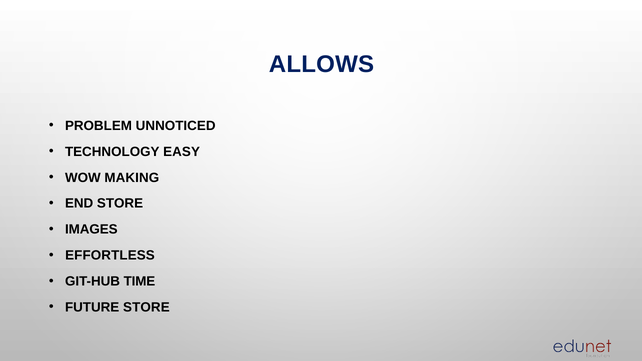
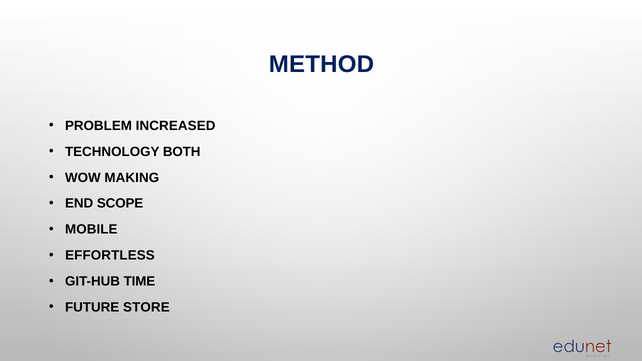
ALLOWS: ALLOWS -> METHOD
UNNOTICED: UNNOTICED -> INCREASED
EASY: EASY -> BOTH
END STORE: STORE -> SCOPE
IMAGES: IMAGES -> MOBILE
